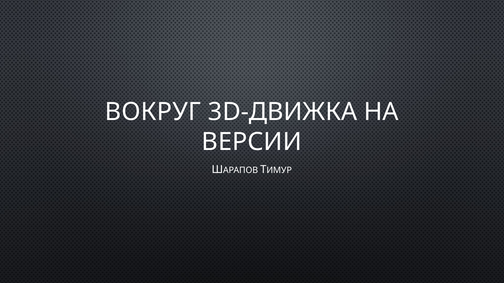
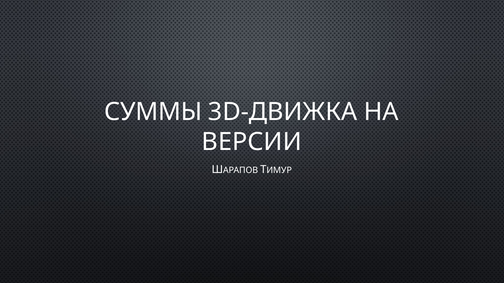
ВОКРУГ: ВОКРУГ -> СУММЫ
